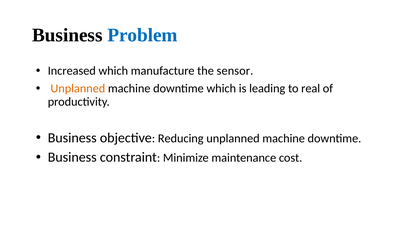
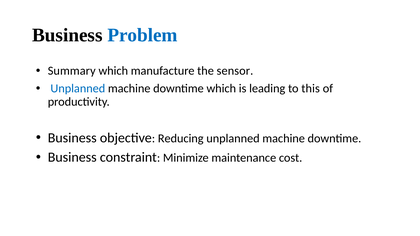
Increased: Increased -> Summary
Unplanned at (78, 89) colour: orange -> blue
real: real -> this
